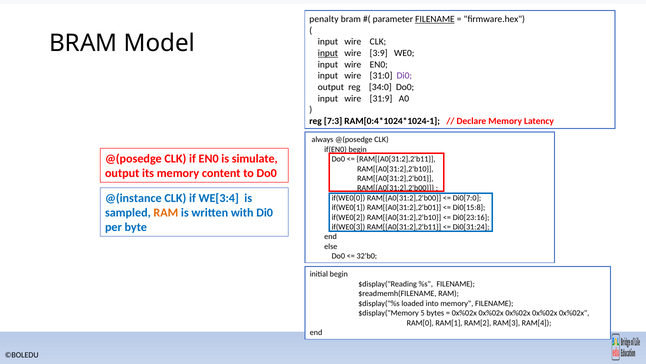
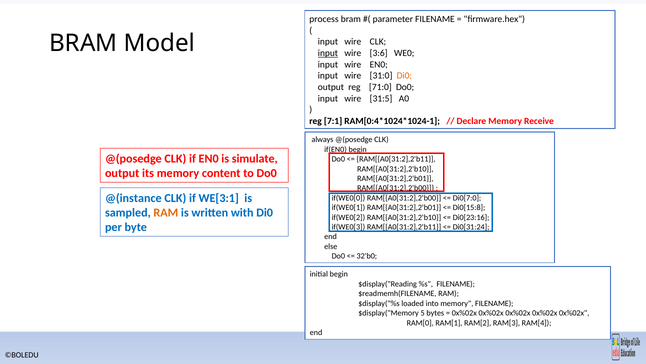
penalty: penalty -> process
FILENAME at (435, 19) underline: present -> none
3:9: 3:9 -> 3:6
Di0 at (404, 76) colour: purple -> orange
34:0: 34:0 -> 71:0
31:9: 31:9 -> 31:5
7:3: 7:3 -> 7:1
Latency: Latency -> Receive
WE[3:4: WE[3:4 -> WE[3:1
